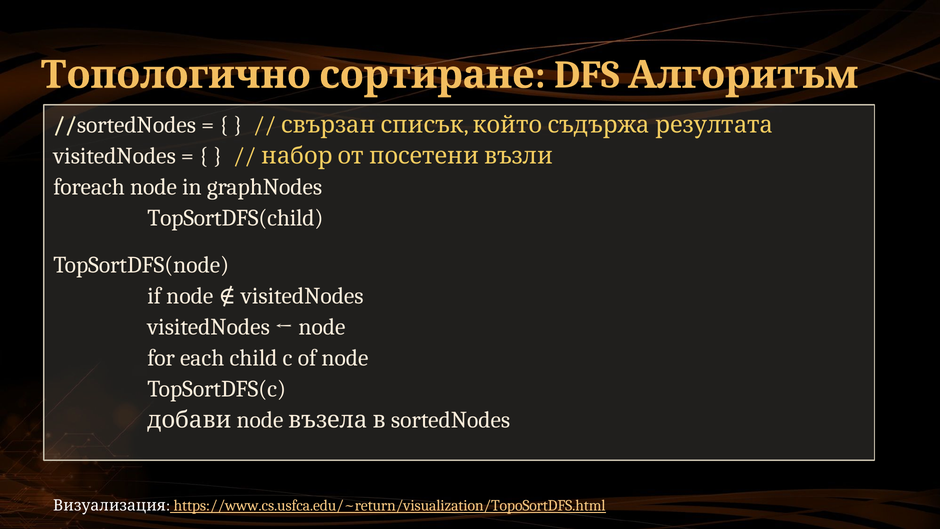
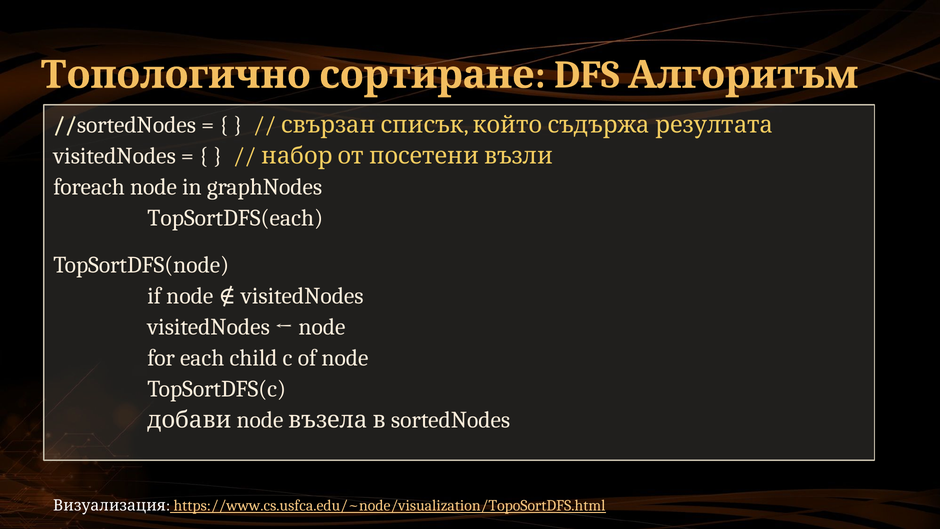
TopSortDFS(child: TopSortDFS(child -> TopSortDFS(each
https://www.cs.usfca.edu/~return/visualization/TopoSortDFS.html: https://www.cs.usfca.edu/~return/visualization/TopoSortDFS.html -> https://www.cs.usfca.edu/~node/visualization/TopoSortDFS.html
